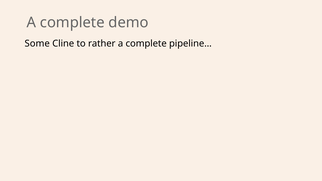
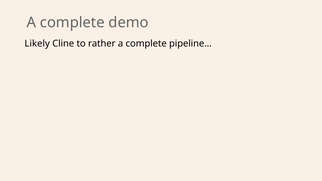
Some: Some -> Likely
